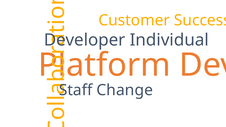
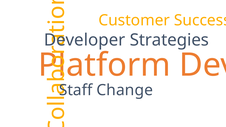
Individual: Individual -> Strategies
